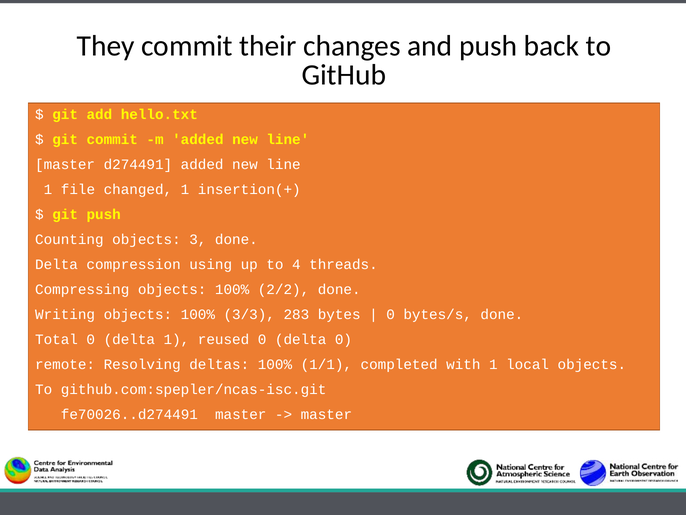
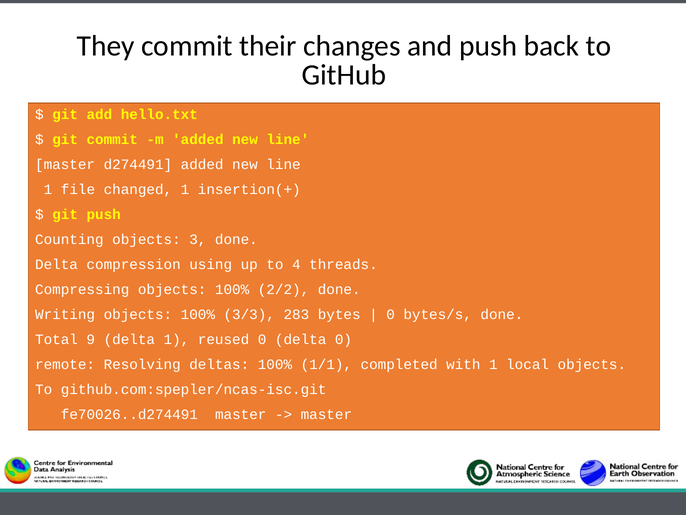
Total 0: 0 -> 9
